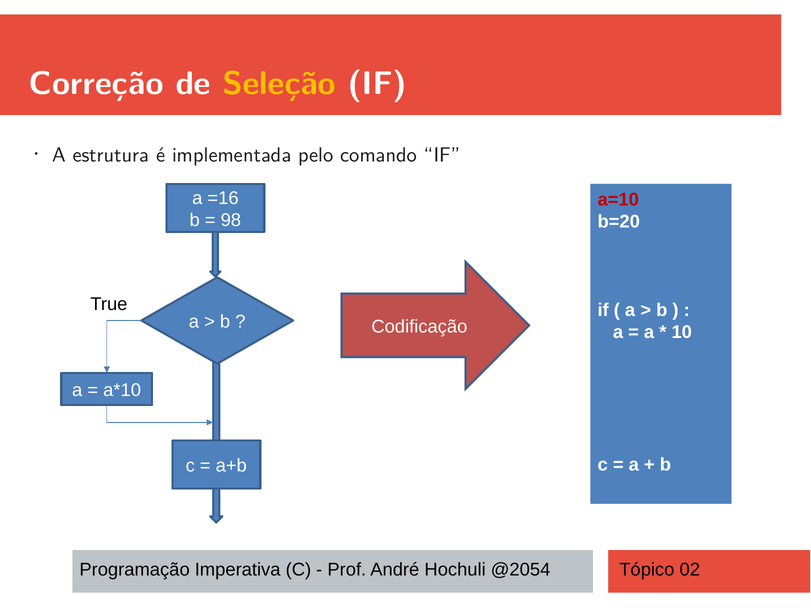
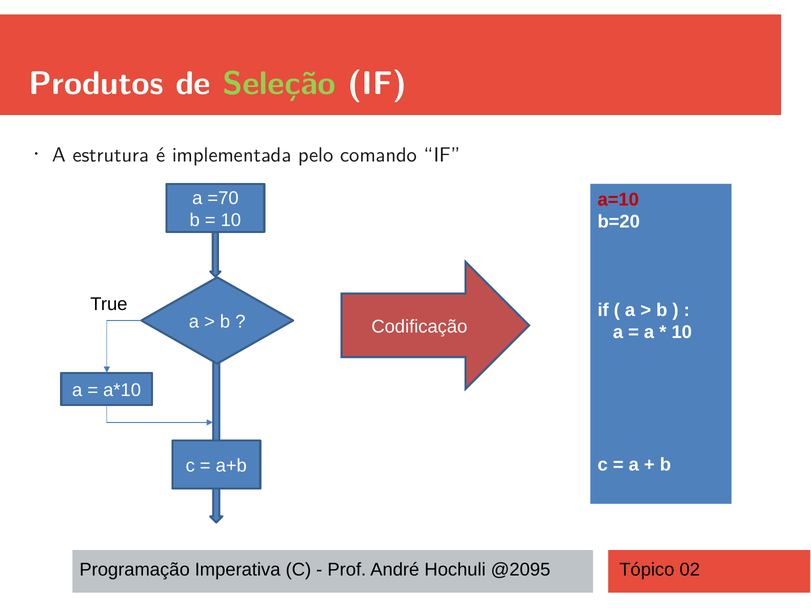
Correção: Correção -> Produtos
Seleção colour: yellow -> light green
=16: =16 -> =70
98 at (231, 220): 98 -> 10
@2054: @2054 -> @2095
